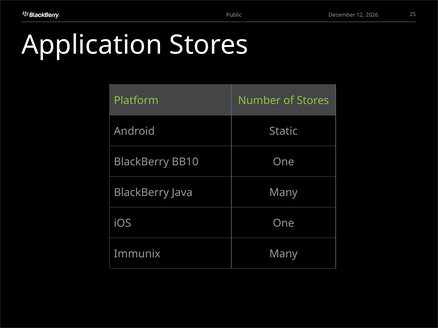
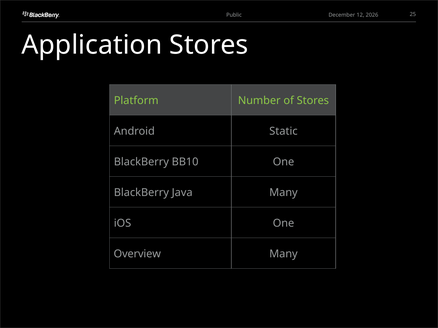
Immunix: Immunix -> Overview
